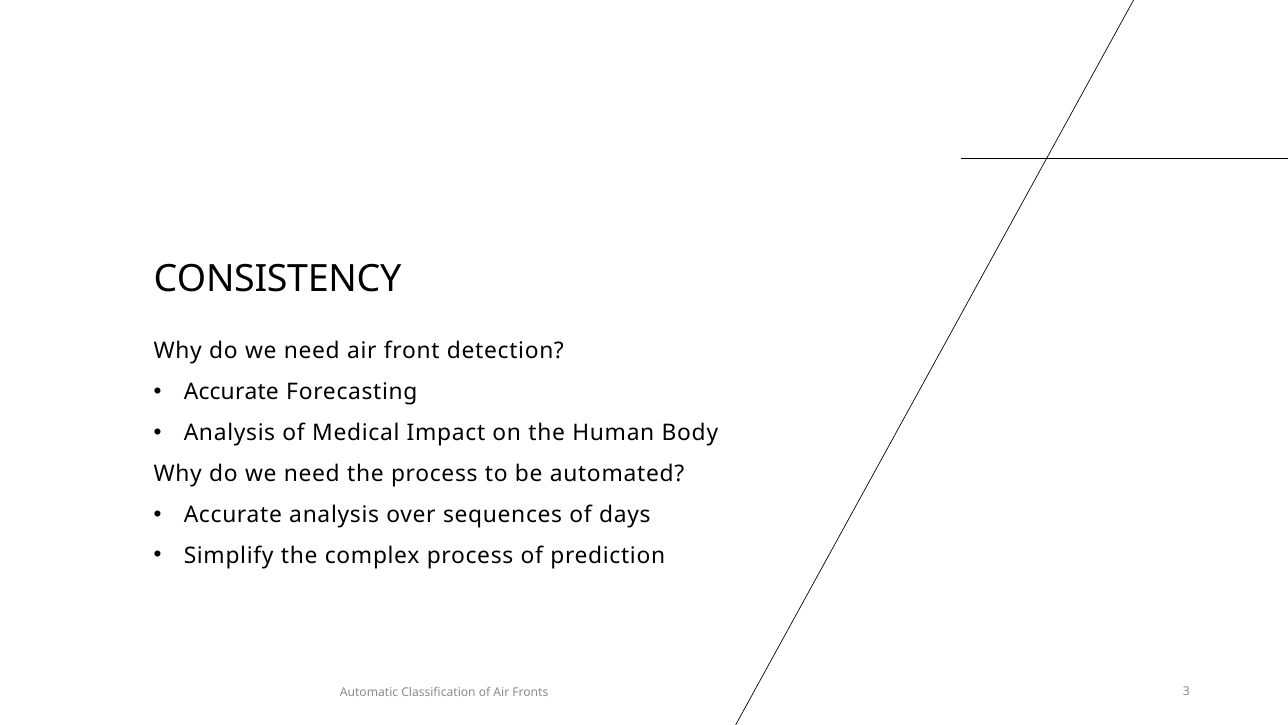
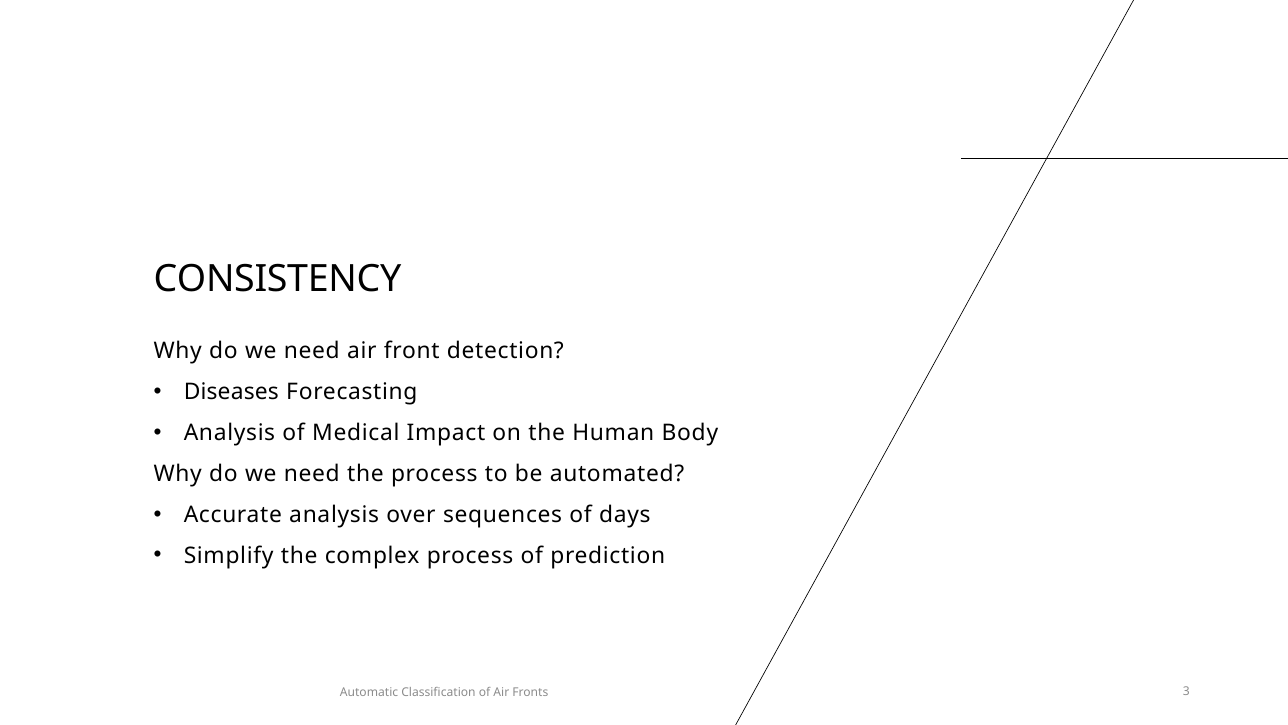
Accurate at (231, 392): Accurate -> Diseases
